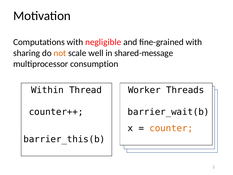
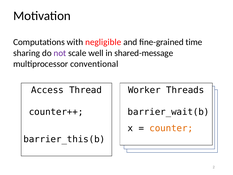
fine-grained with: with -> time
not colour: orange -> purple
consumption: consumption -> conventional
Within: Within -> Access
